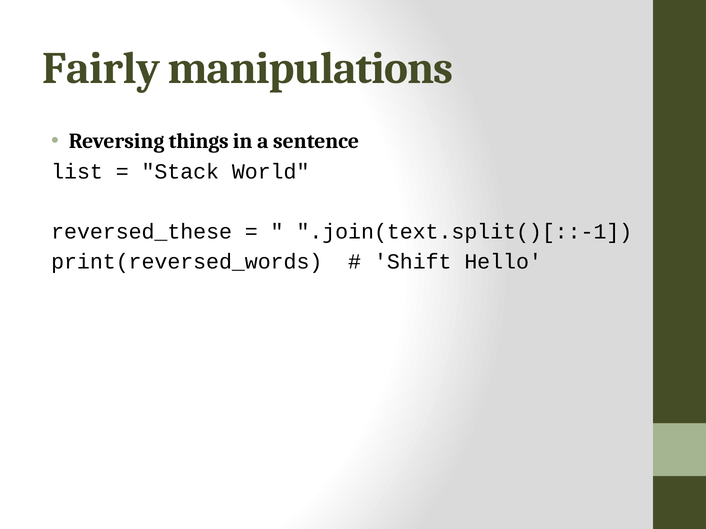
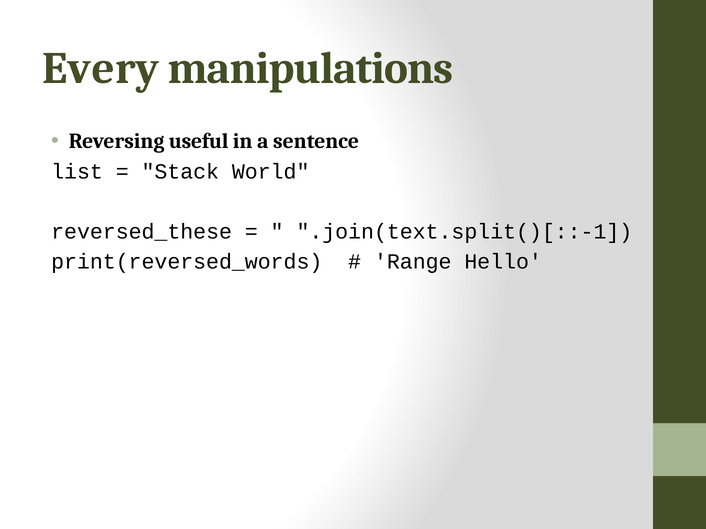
Fairly: Fairly -> Every
things: things -> useful
Shift: Shift -> Range
